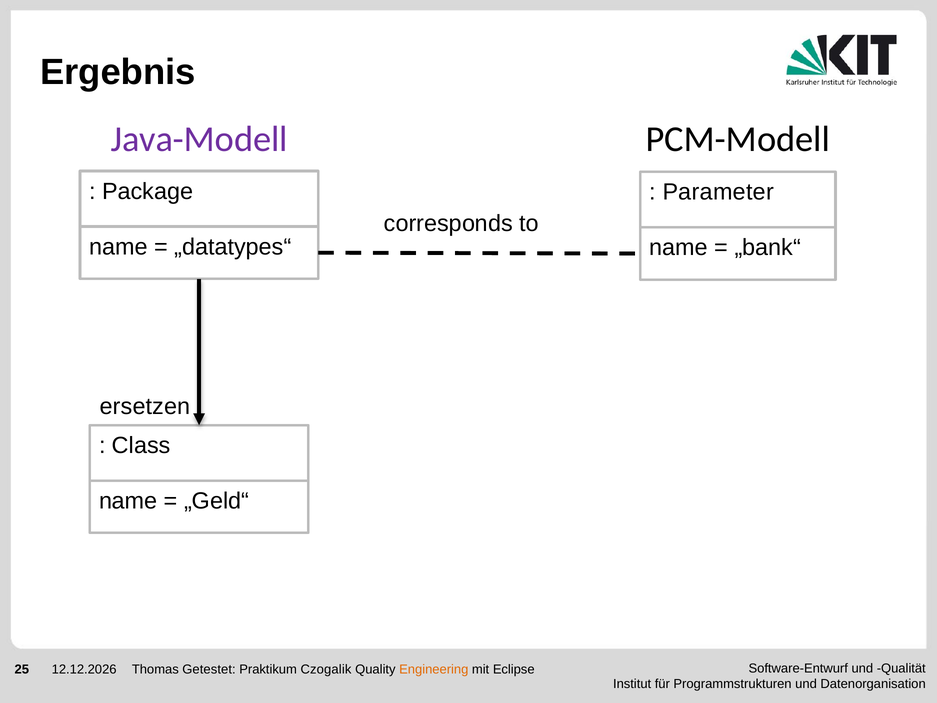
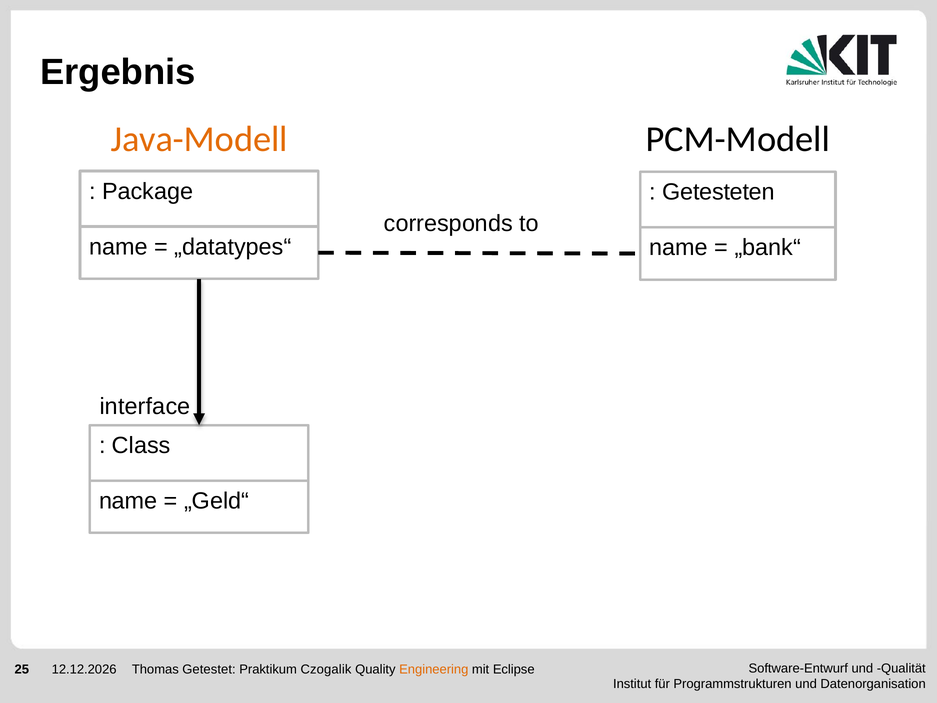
Java-Modell colour: purple -> orange
Parameter: Parameter -> Getesteten
ersetzen: ersetzen -> interface
